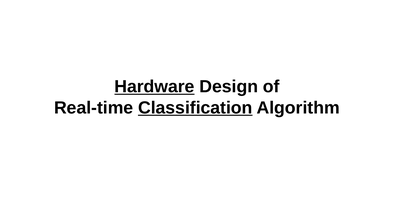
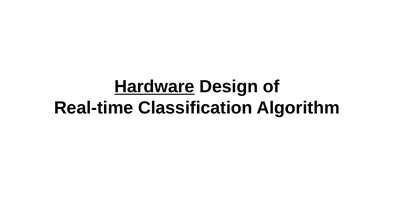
Classification underline: present -> none
